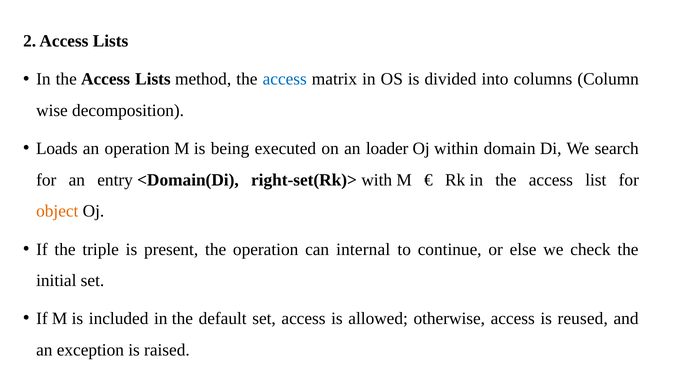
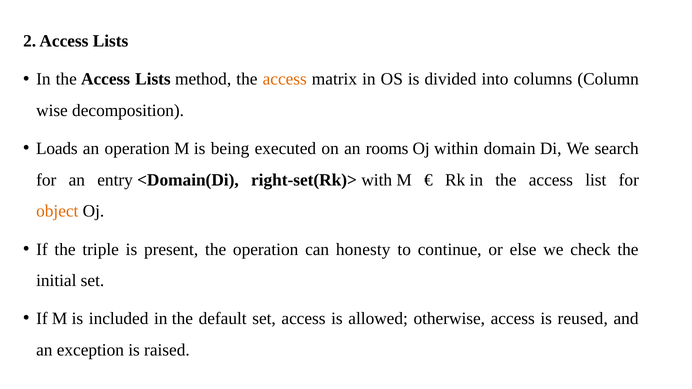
access at (285, 79) colour: blue -> orange
loader: loader -> rooms
internal: internal -> honesty
